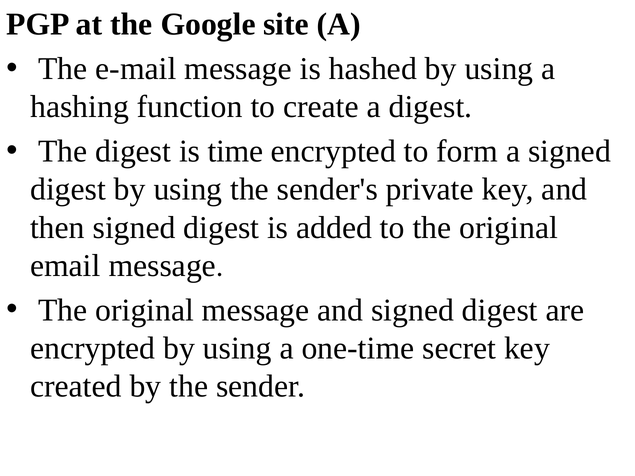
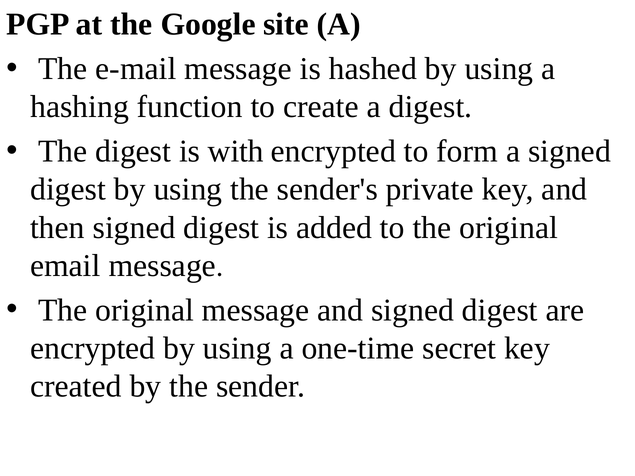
time: time -> with
